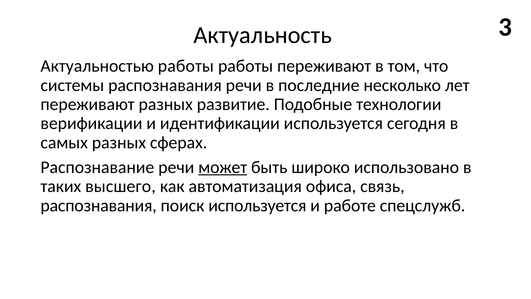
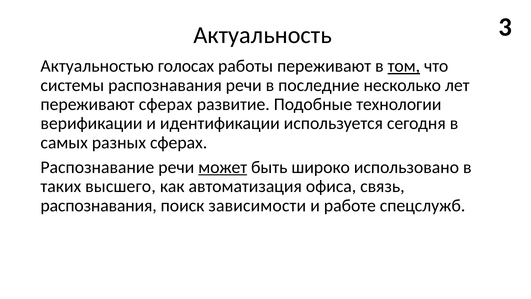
Актуальностью работы: работы -> голосах
том underline: none -> present
переживают разных: разных -> сферах
поиск используется: используется -> зависимости
